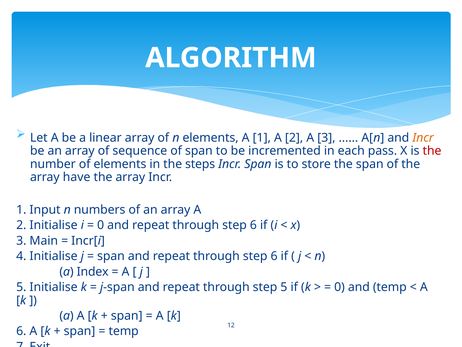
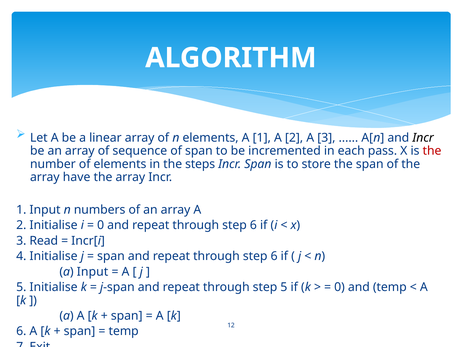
Incr at (423, 138) colour: orange -> black
Main: Main -> Read
a Index: Index -> Input
